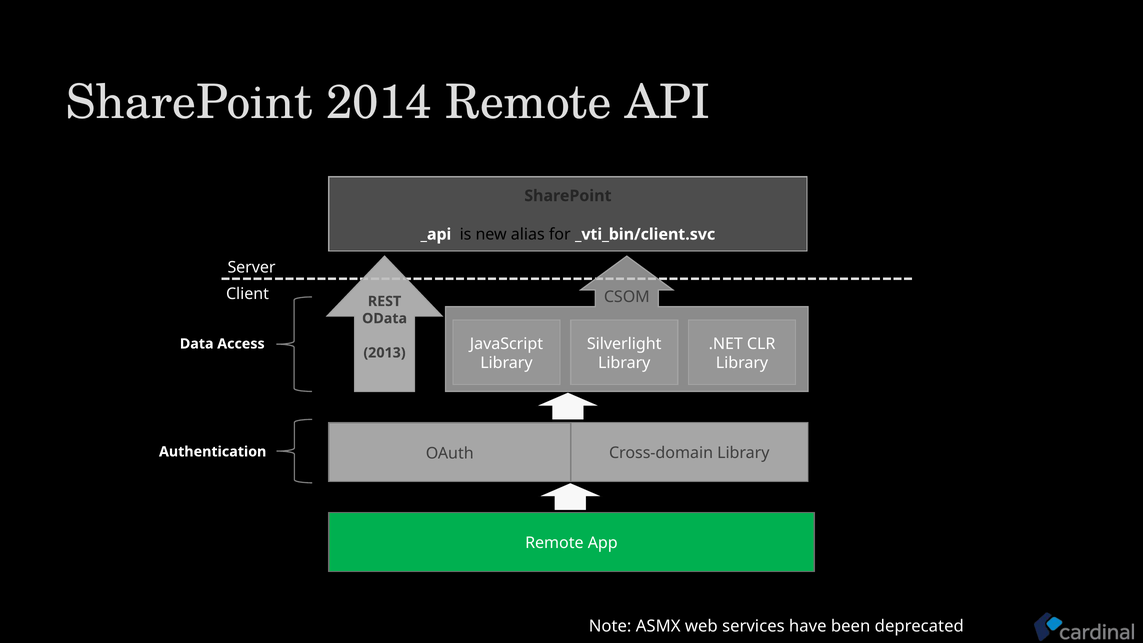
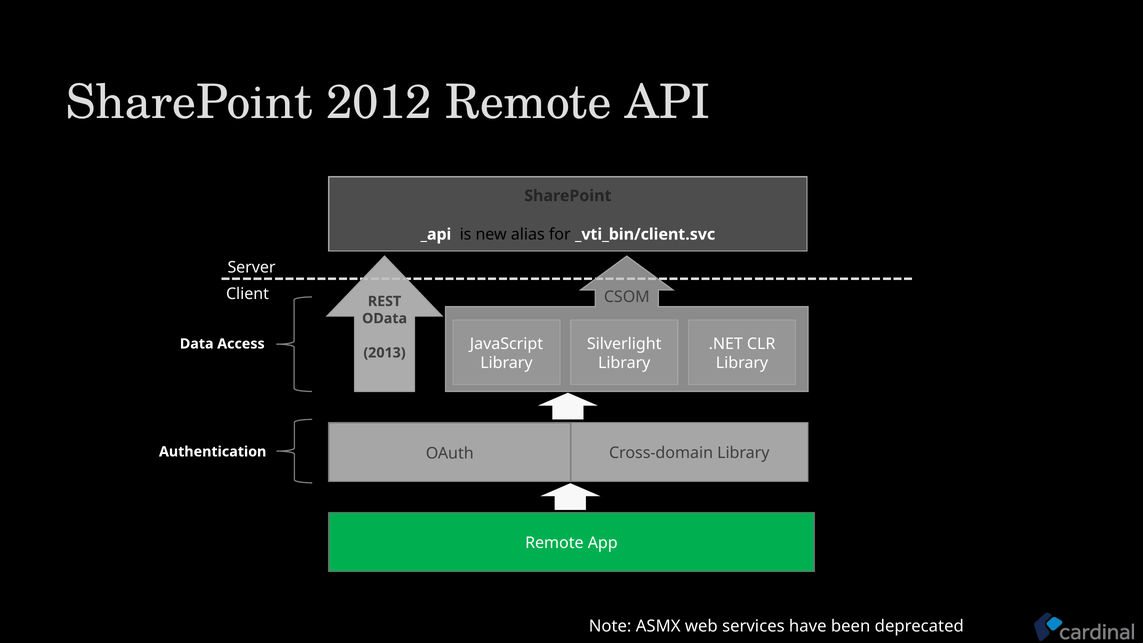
2014: 2014 -> 2012
